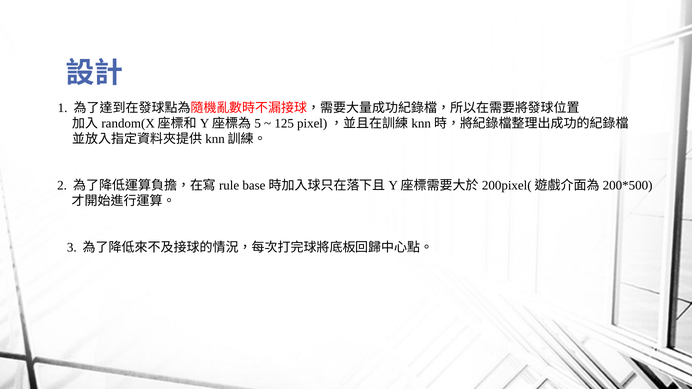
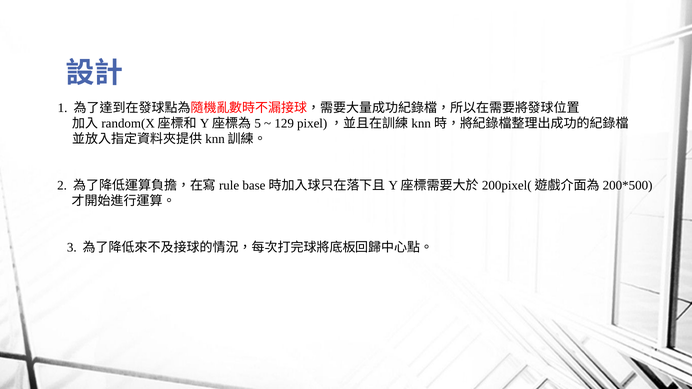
125: 125 -> 129
